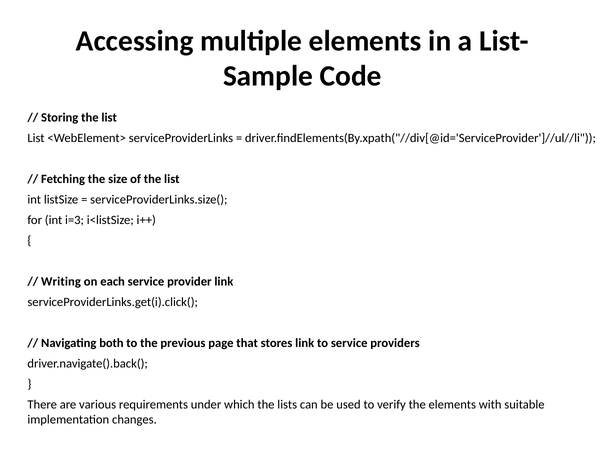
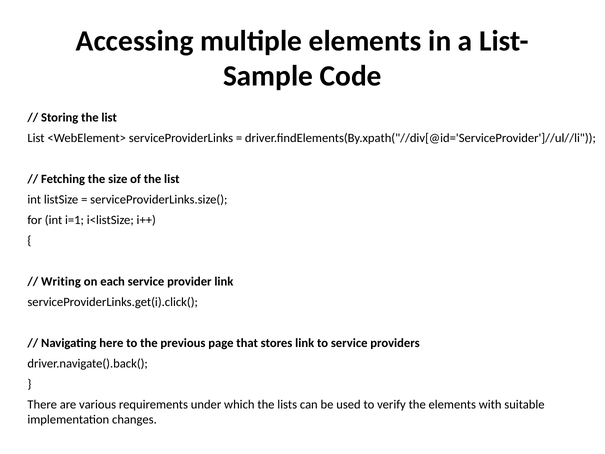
i=3: i=3 -> i=1
both: both -> here
